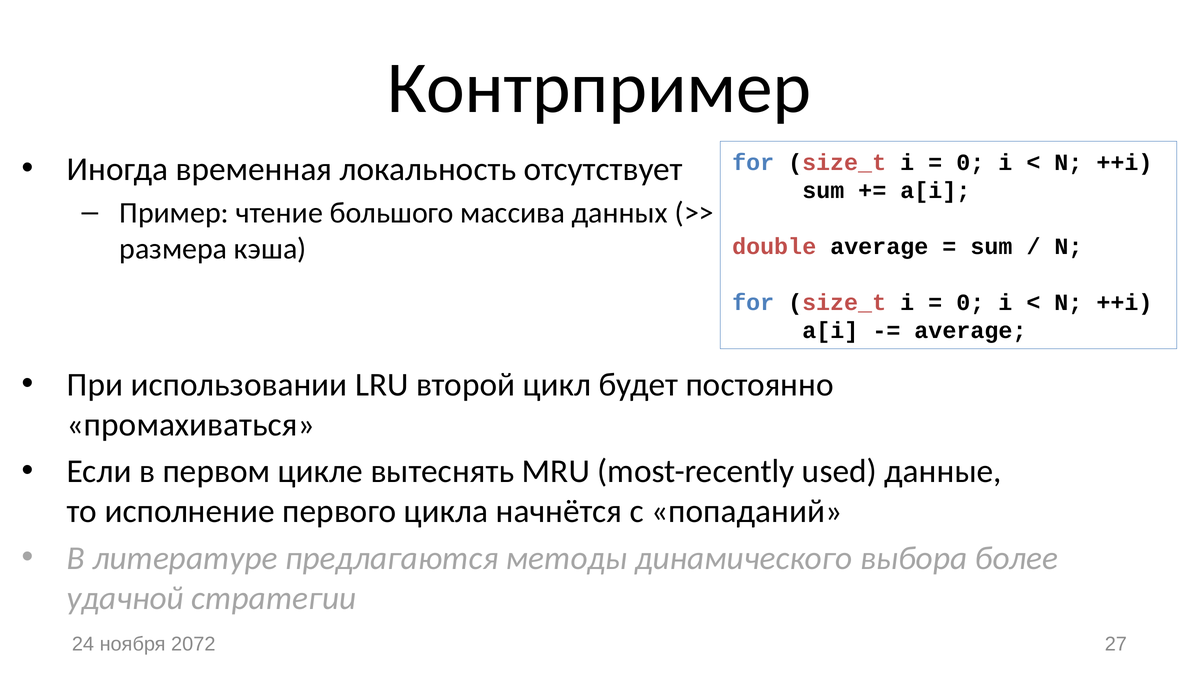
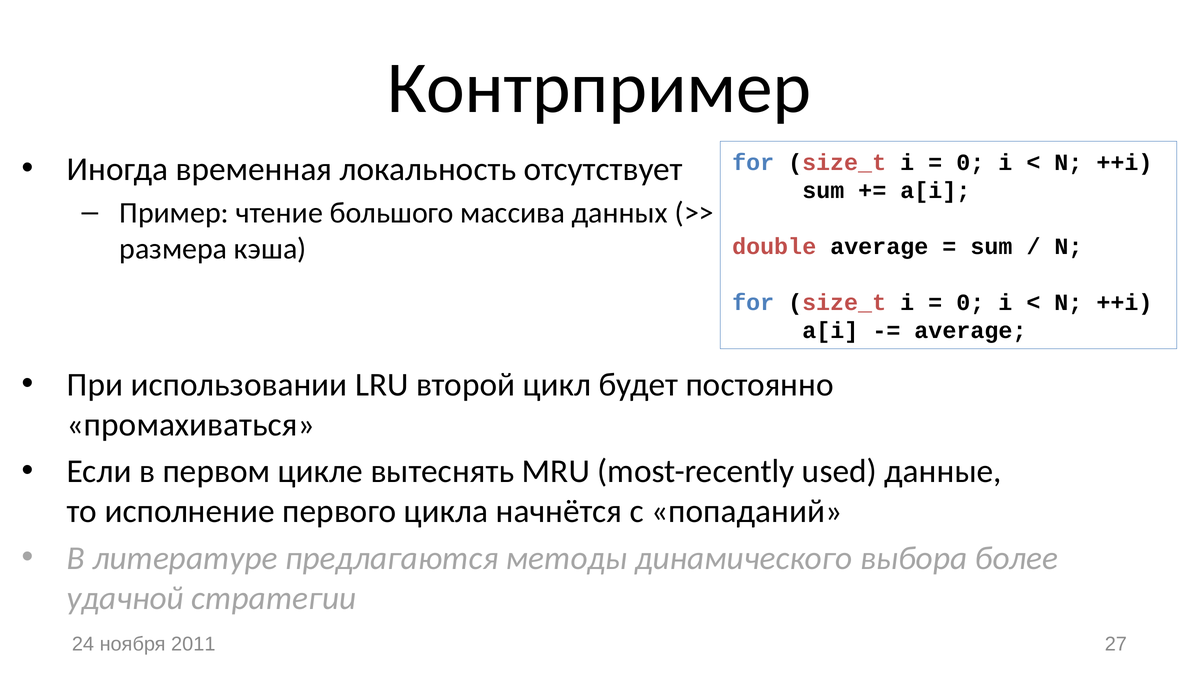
2072: 2072 -> 2011
